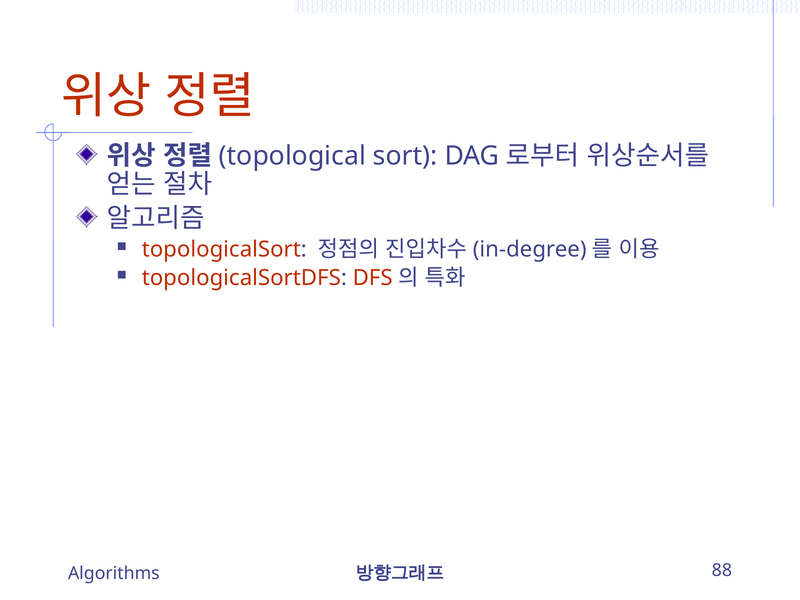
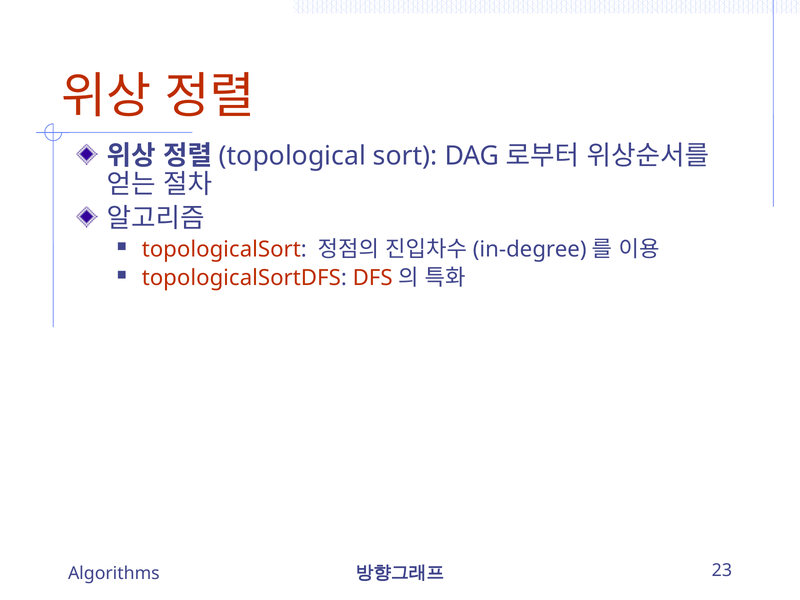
88: 88 -> 23
